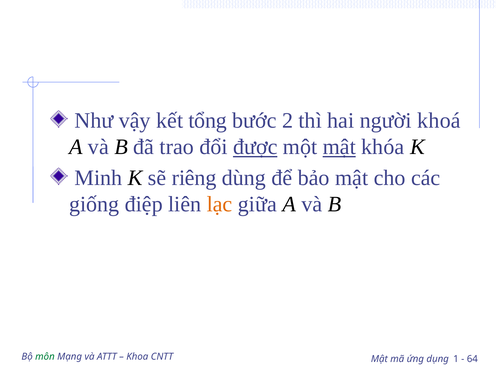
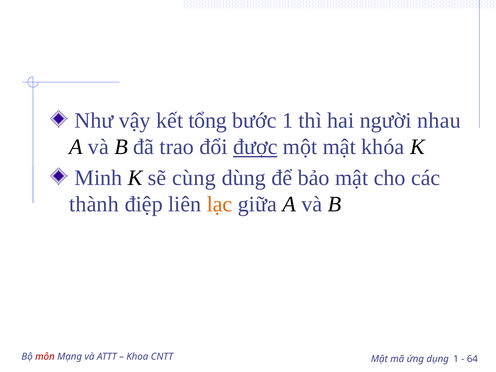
bước 2: 2 -> 1
khoá: khoá -> nhau
mật at (339, 147) underline: present -> none
riêng: riêng -> cùng
giống: giống -> thành
môn colour: green -> red
